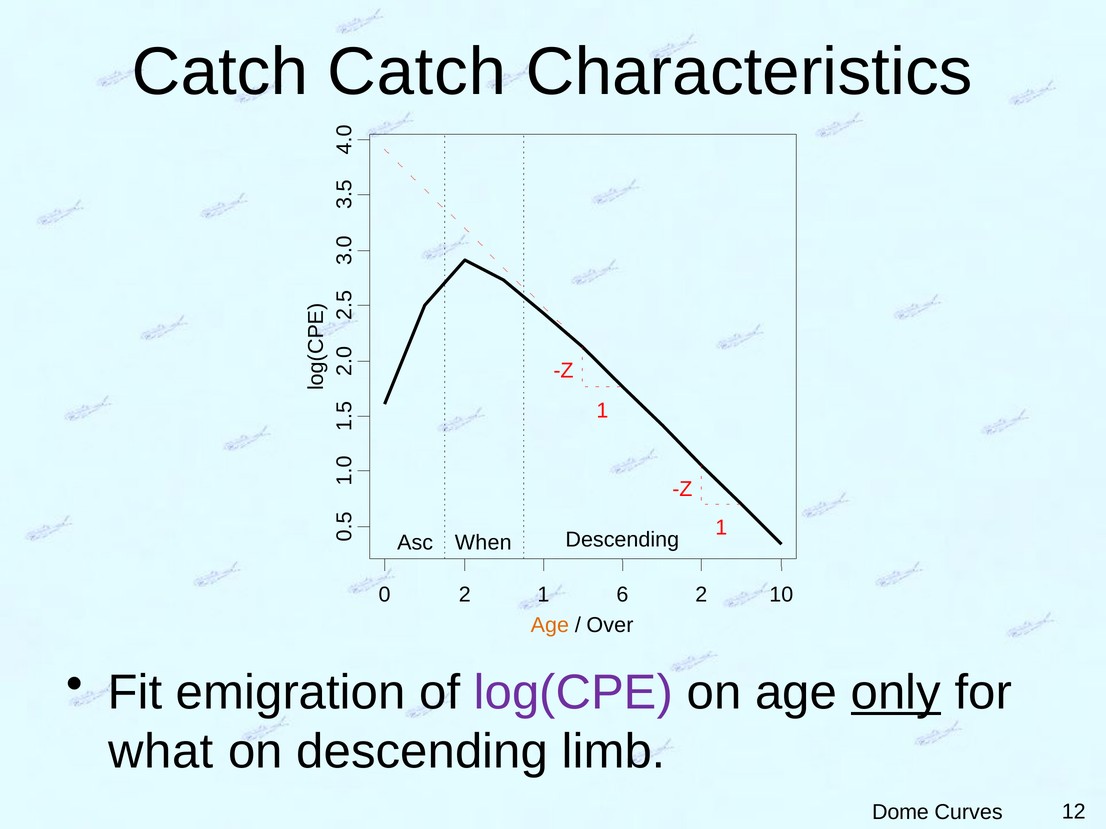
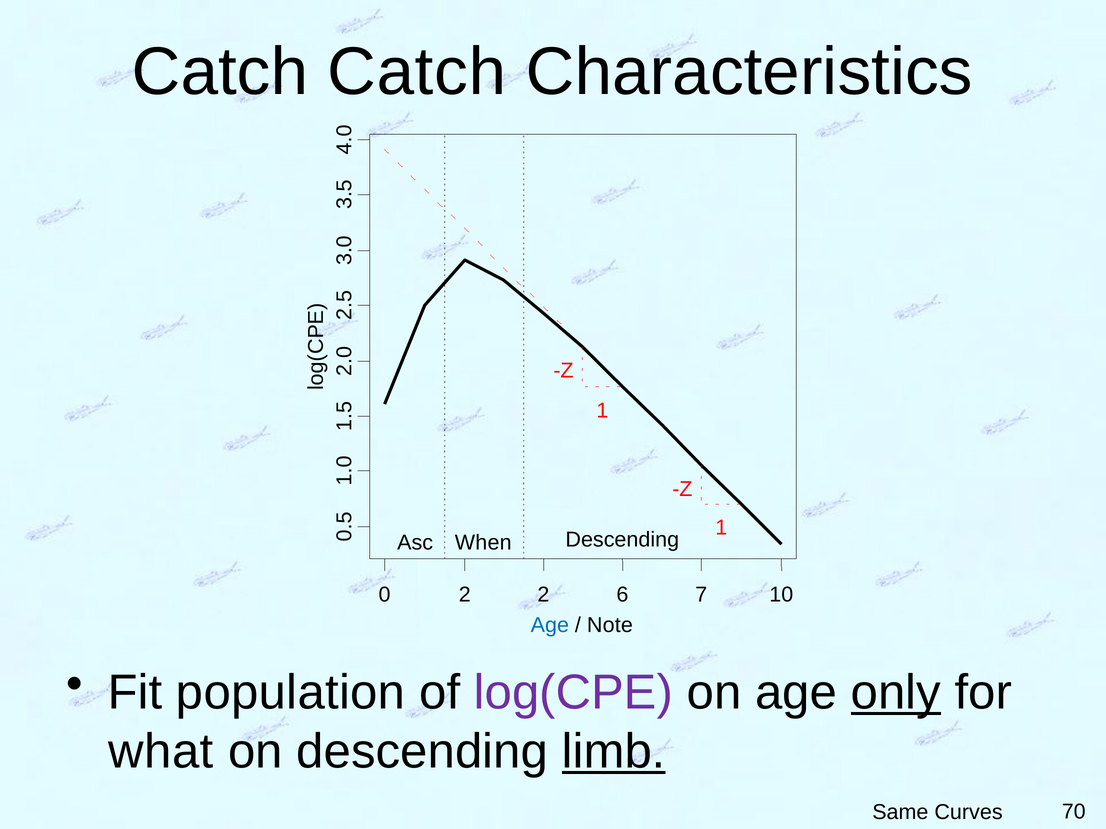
2 1: 1 -> 2
6 2: 2 -> 7
Age at (550, 626) colour: orange -> blue
Over: Over -> Note
emigration: emigration -> population
limb underline: none -> present
Dome: Dome -> Same
12: 12 -> 70
